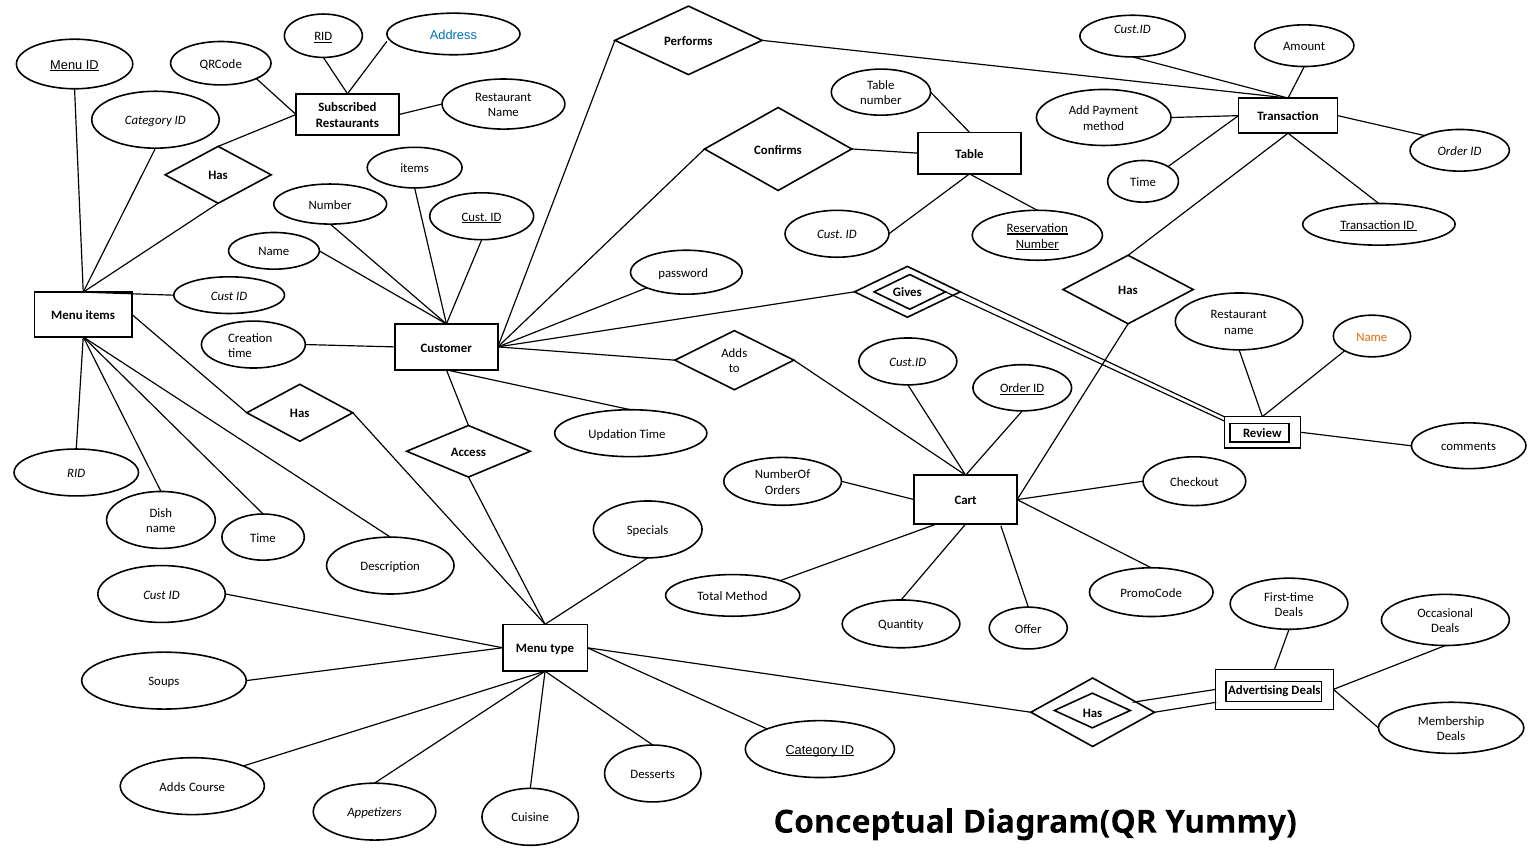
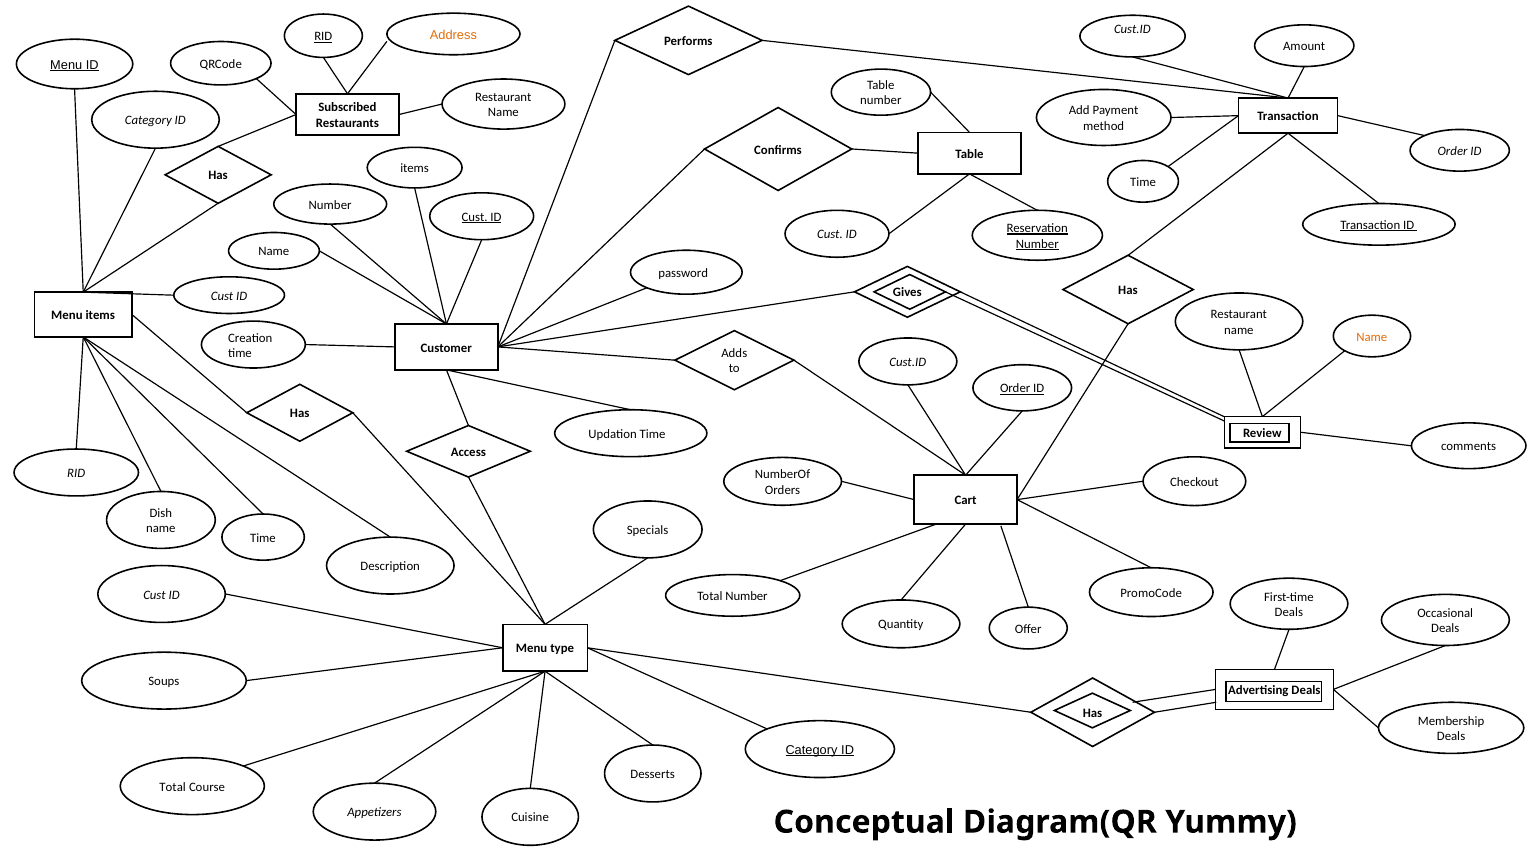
Address colour: blue -> orange
Total Method: Method -> Number
Adds at (173, 787): Adds -> Total
